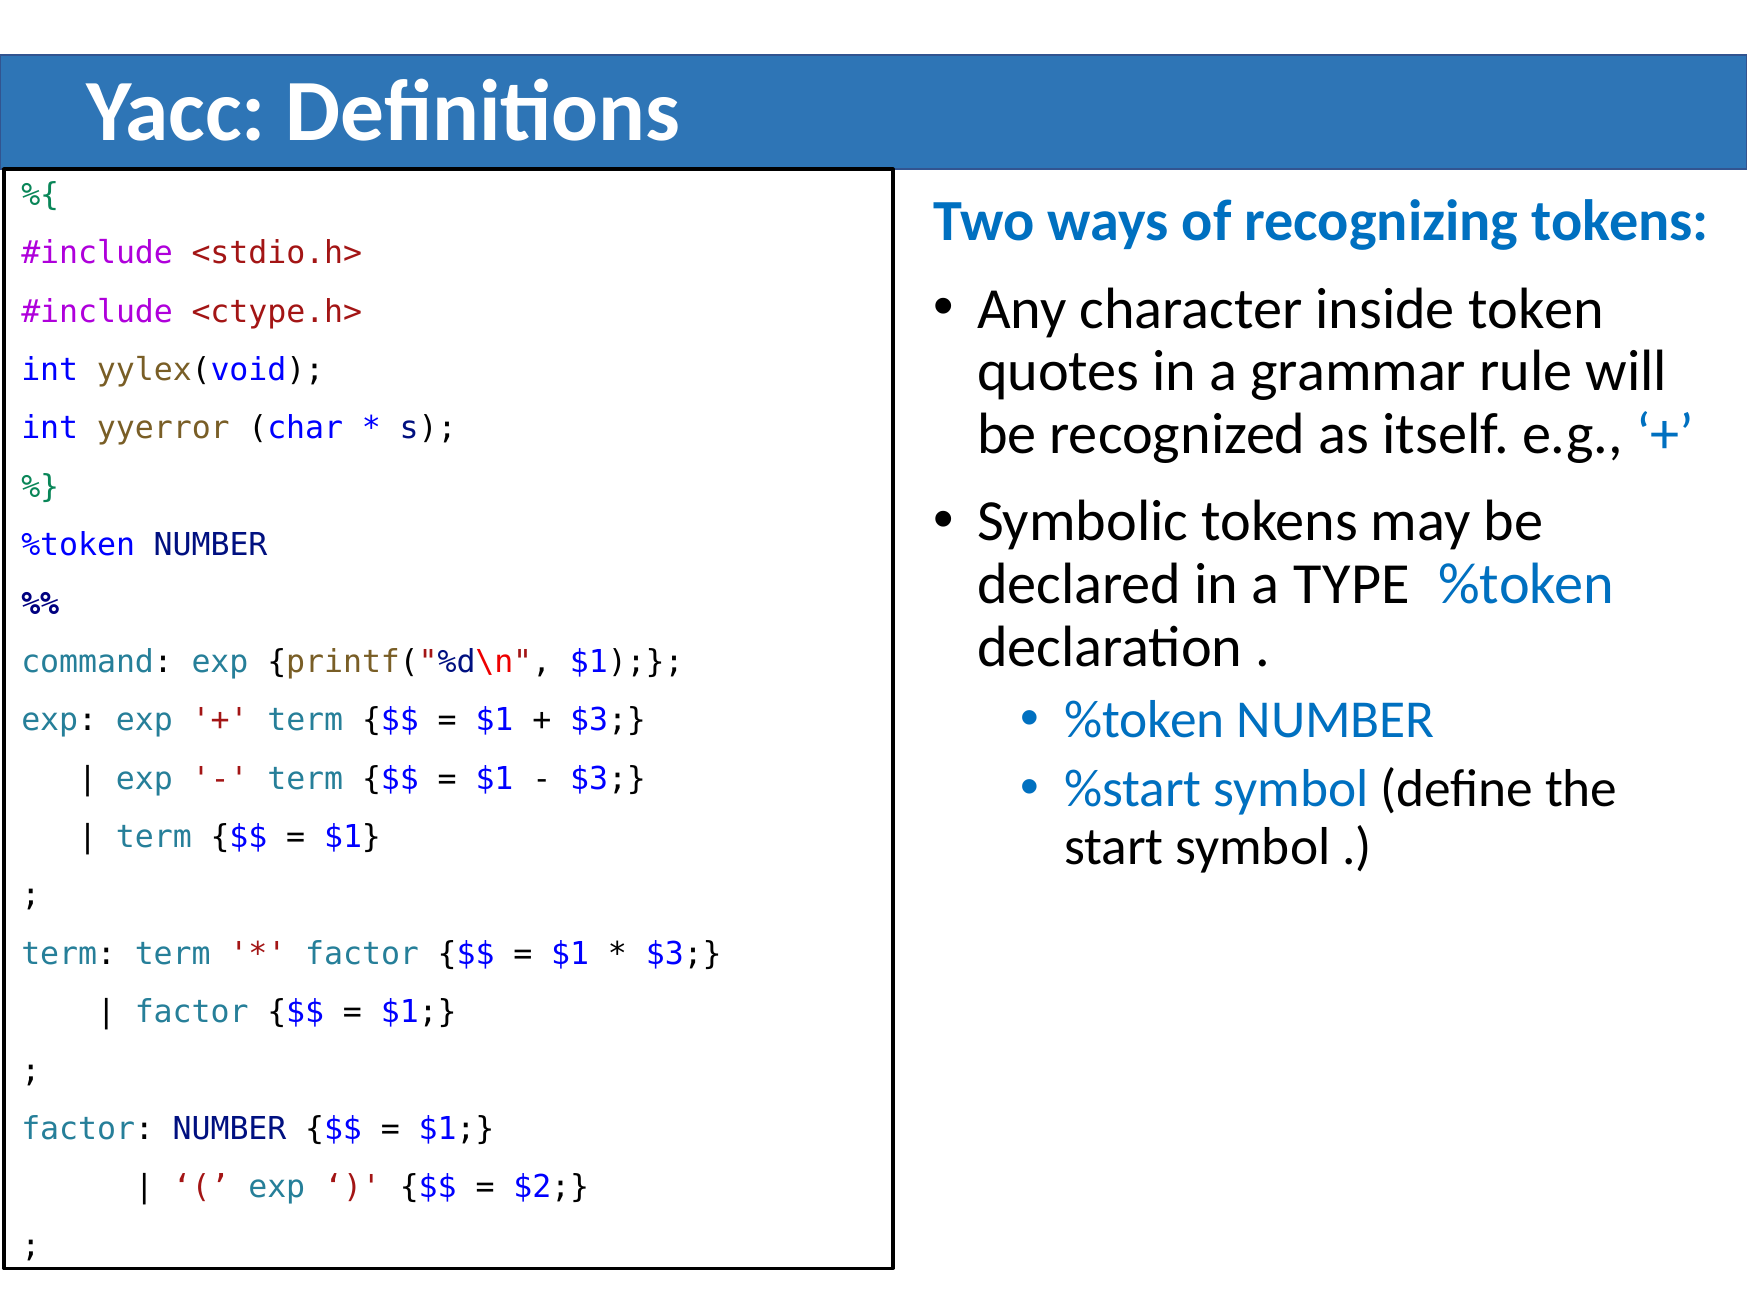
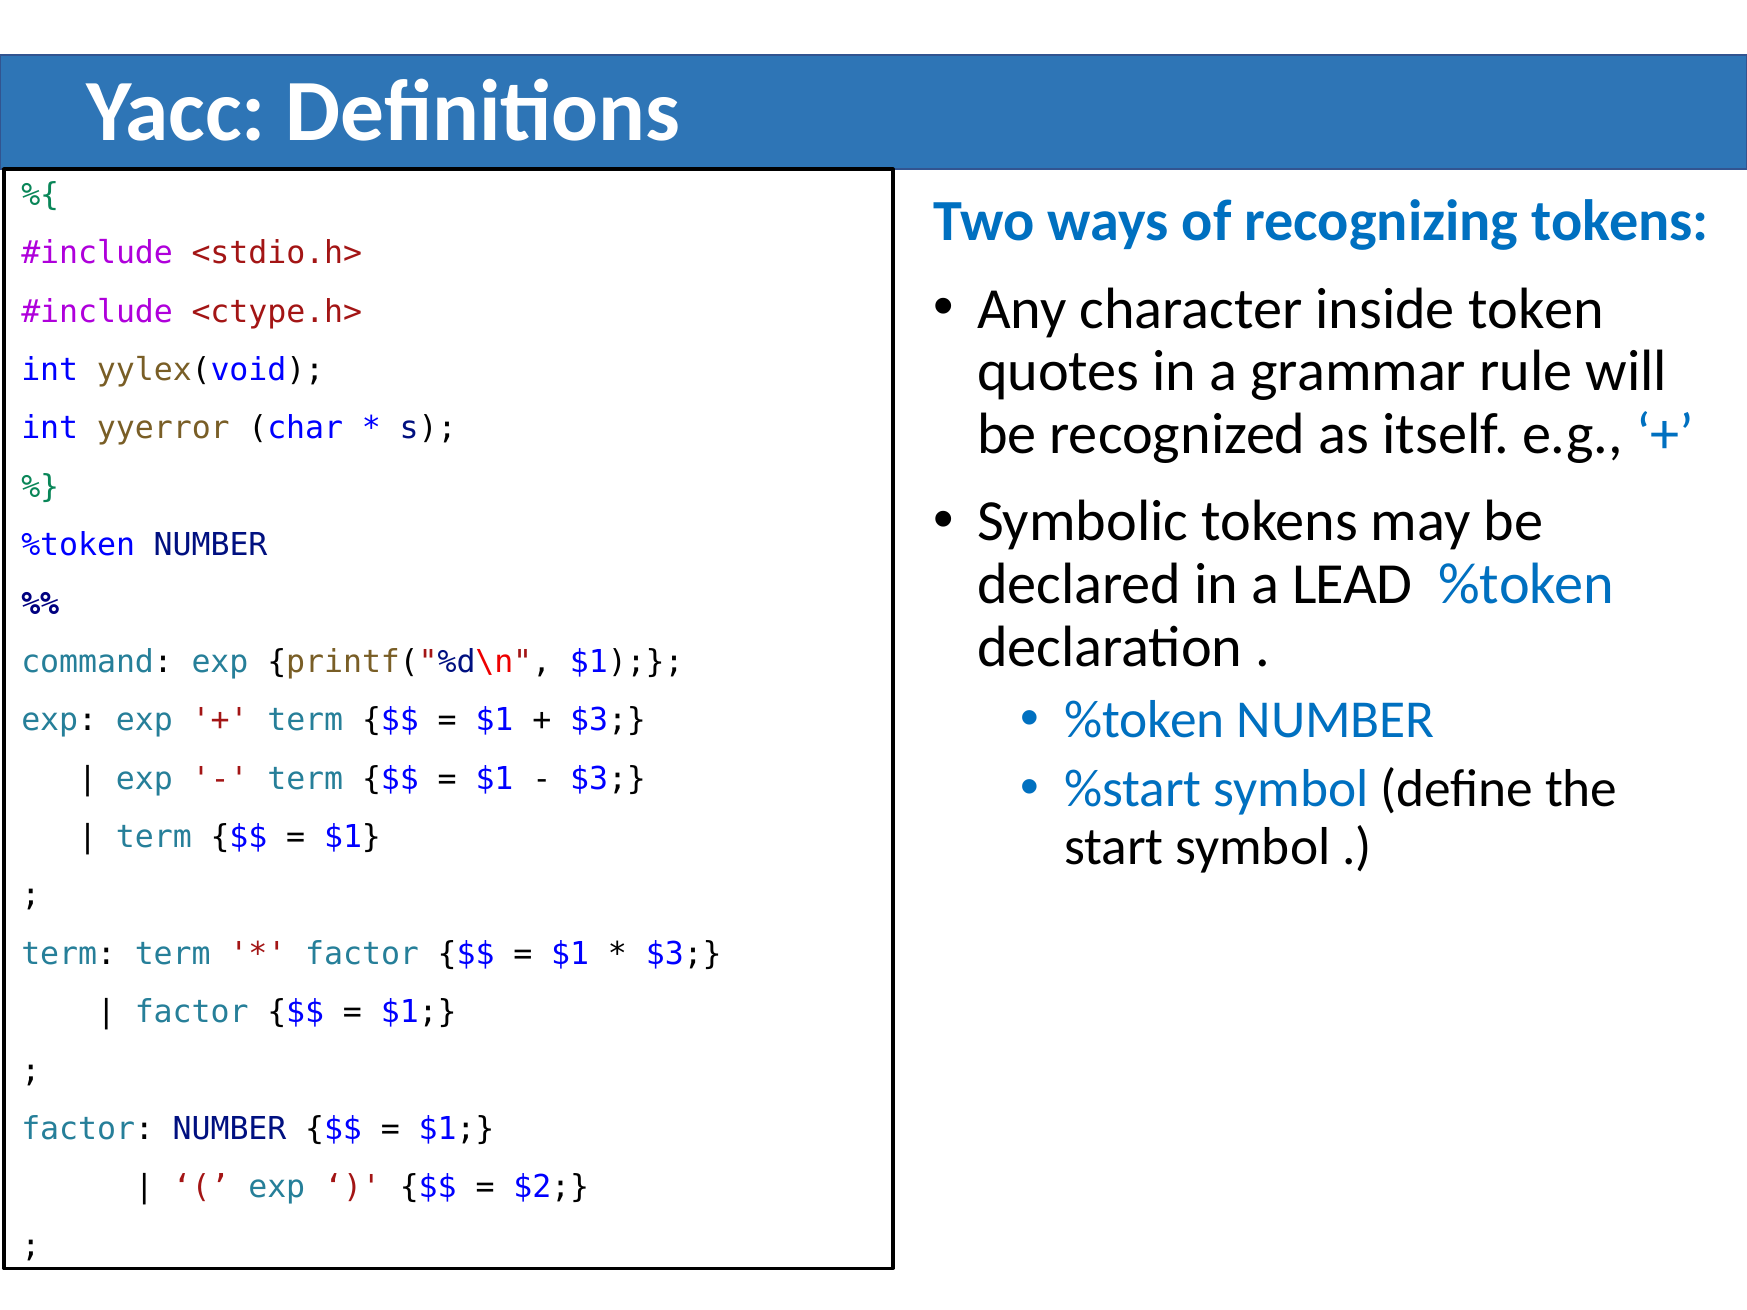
TYPE: TYPE -> LEAD
